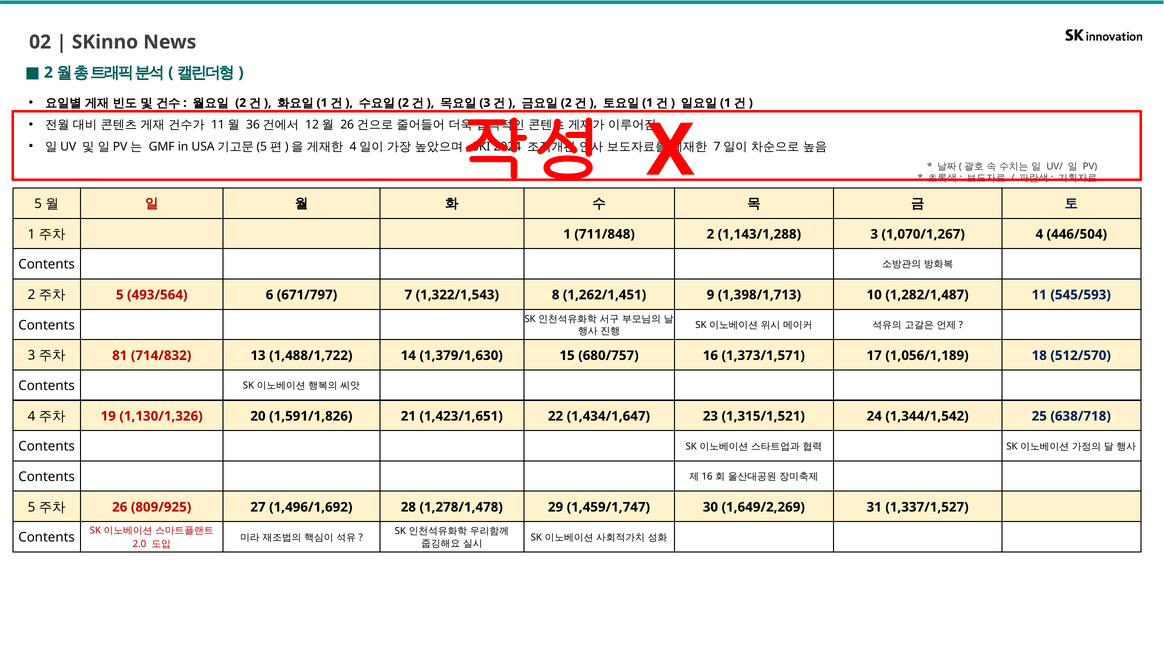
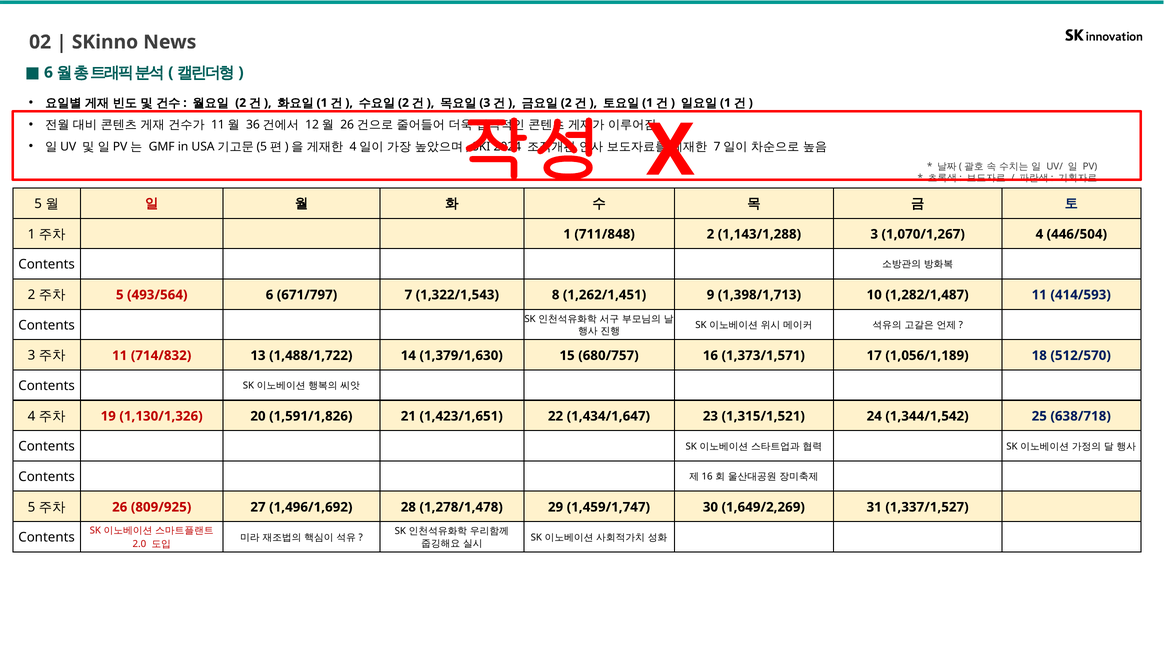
2 at (49, 72): 2 -> 6
545/593: 545/593 -> 414/593
81 at (120, 355): 81 -> 11
